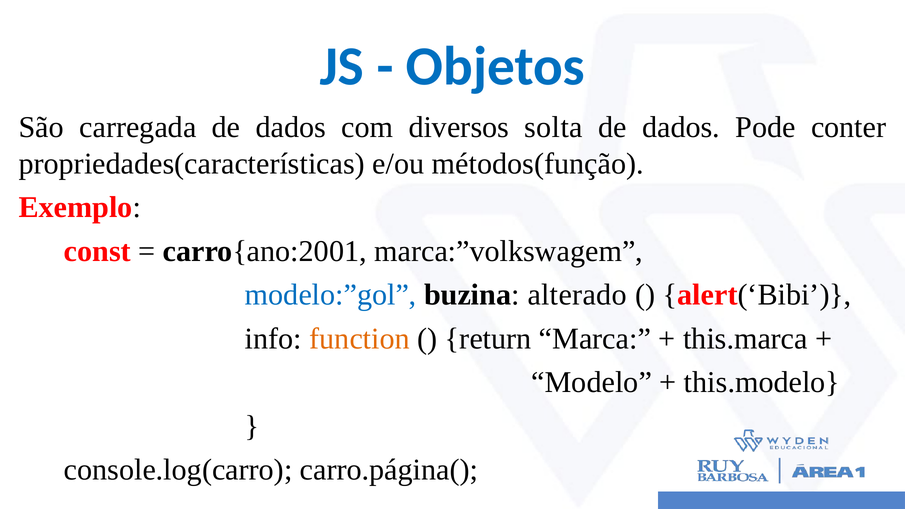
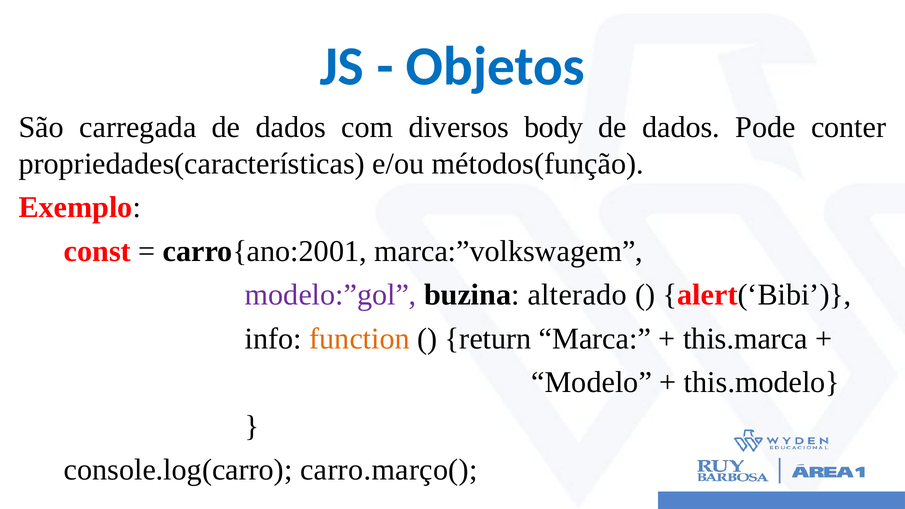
solta: solta -> body
modelo:”gol colour: blue -> purple
carro.página(: carro.página( -> carro.março(
